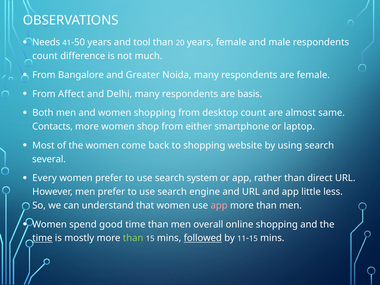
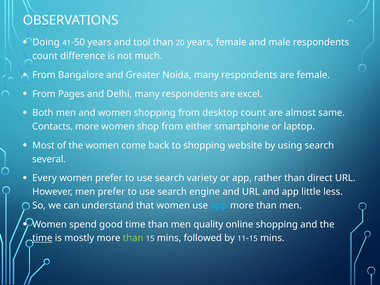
Needs: Needs -> Doing
Affect: Affect -> Pages
basis: basis -> excel
system: system -> variety
app at (219, 205) colour: pink -> light blue
overall: overall -> quality
followed underline: present -> none
